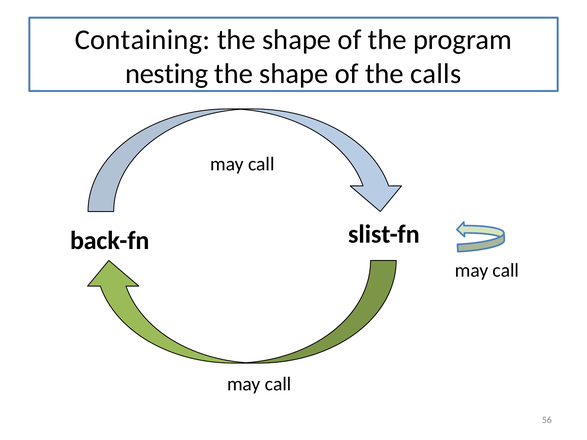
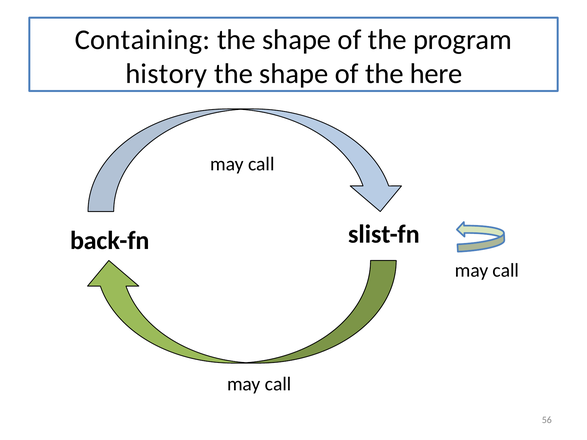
nesting: nesting -> history
calls: calls -> here
